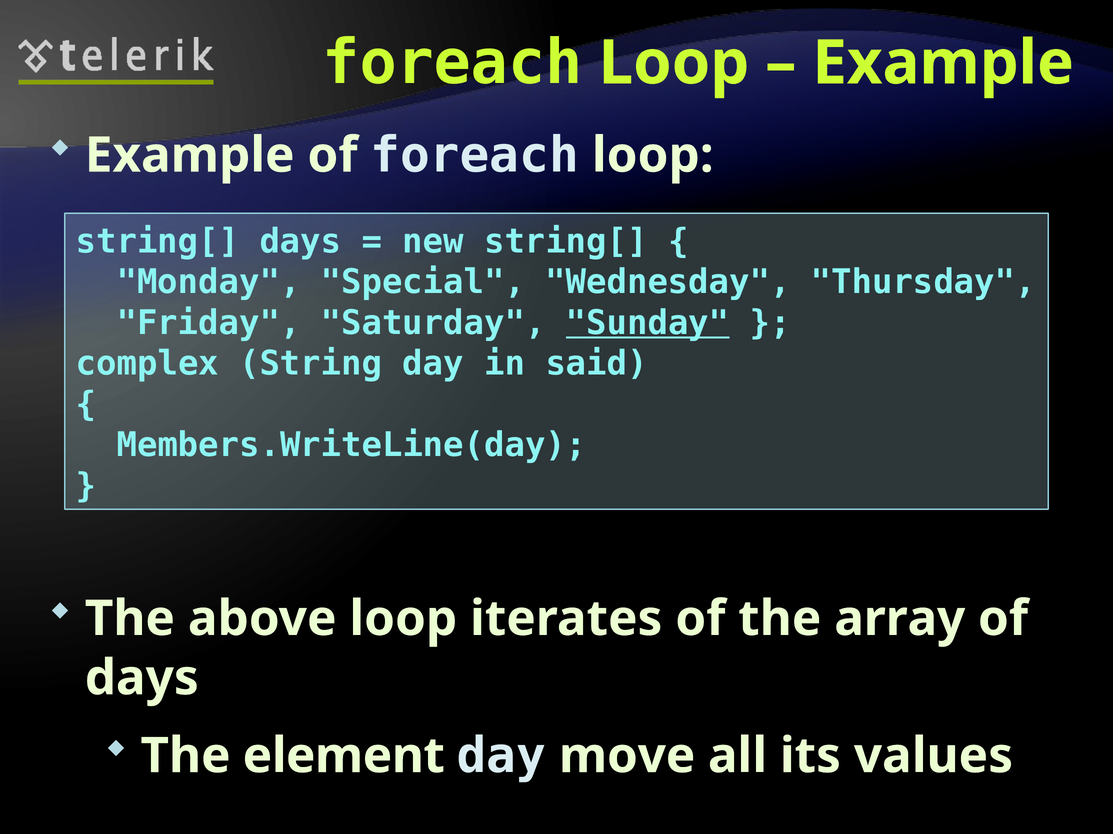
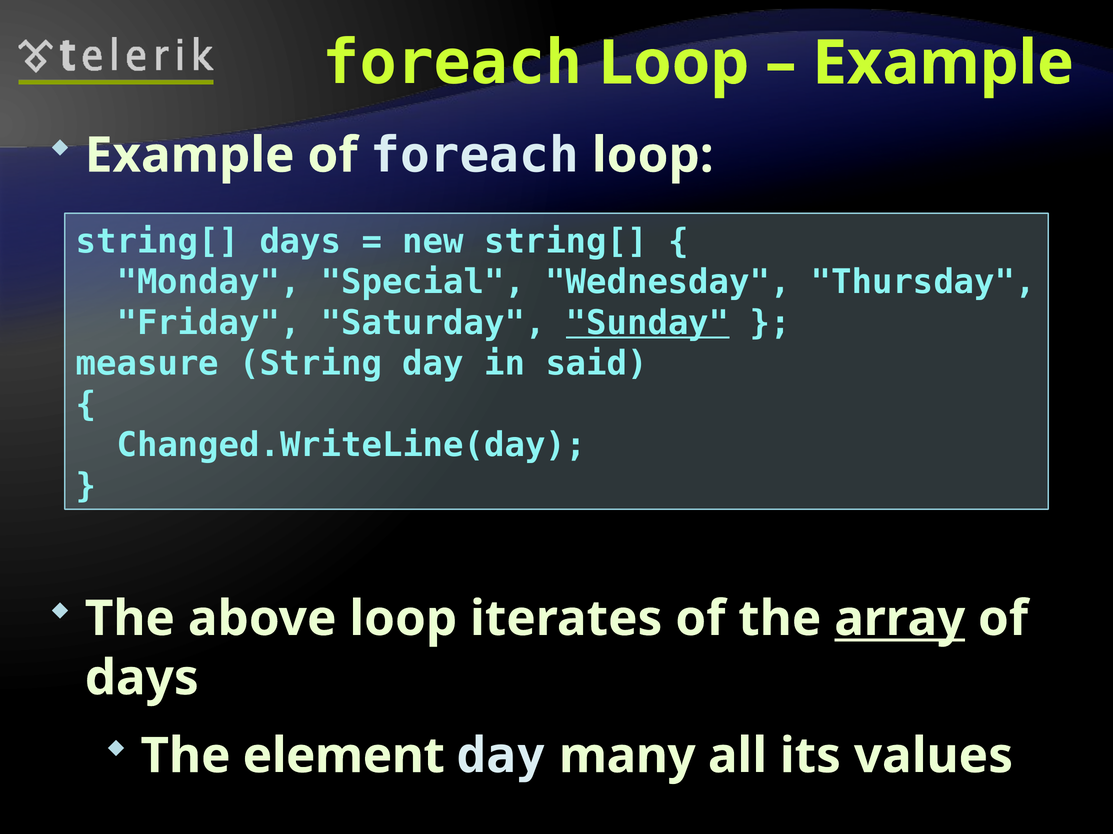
complex: complex -> measure
Members.WriteLine(day: Members.WriteLine(day -> Changed.WriteLine(day
array underline: none -> present
move: move -> many
